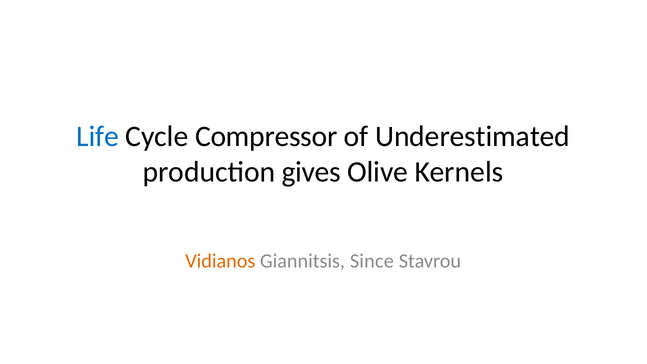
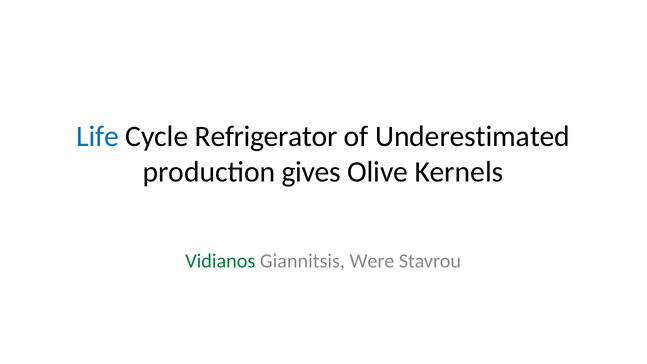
Compressor: Compressor -> Refrigerator
Vidianos colour: orange -> green
Since: Since -> Were
